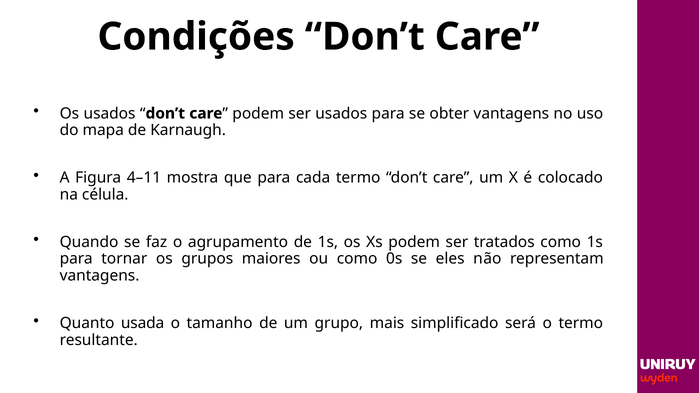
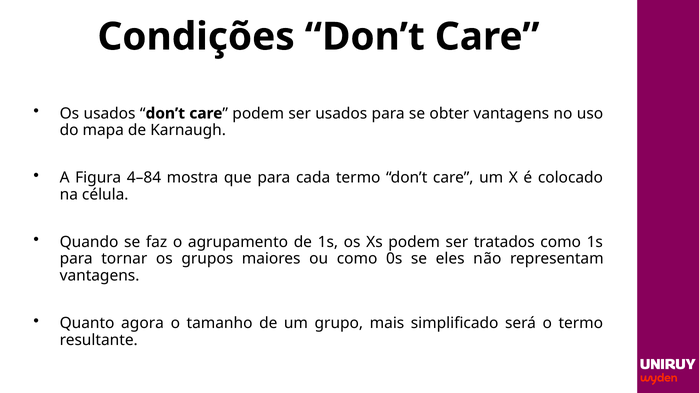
4–11: 4–11 -> 4–84
usada: usada -> agora
